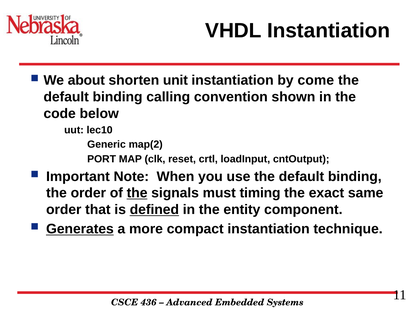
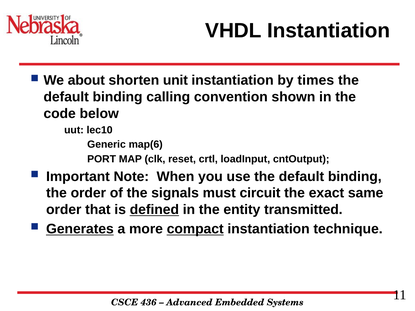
come: come -> times
map(2: map(2 -> map(6
the at (137, 193) underline: present -> none
timing: timing -> circuit
component: component -> transmitted
compact underline: none -> present
